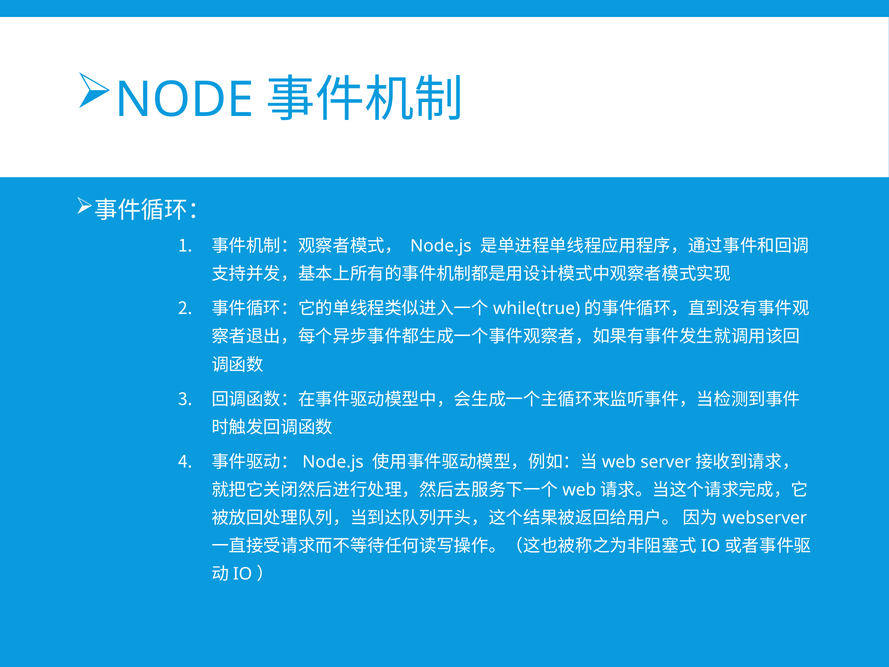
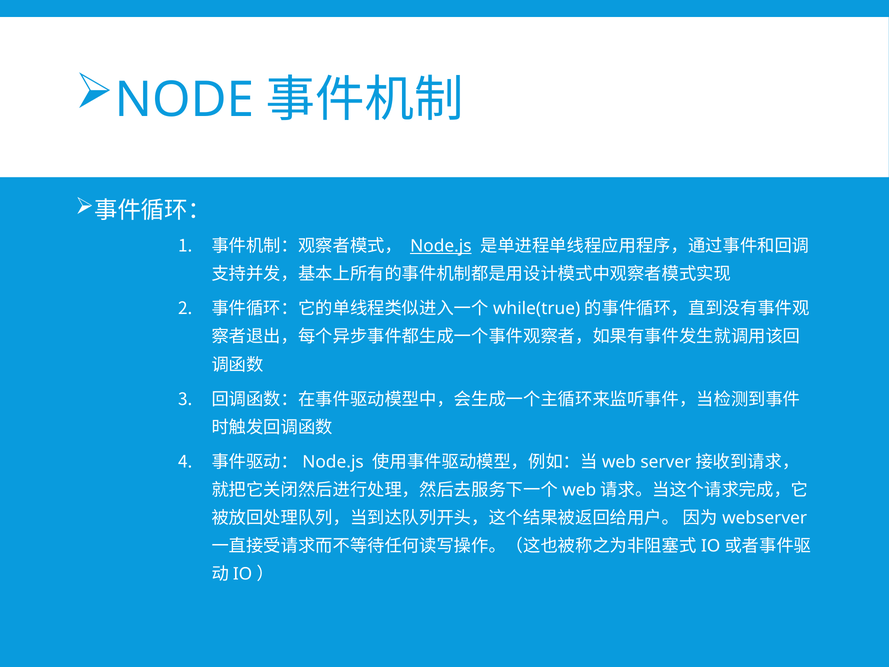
Node.js underline: none -> present
